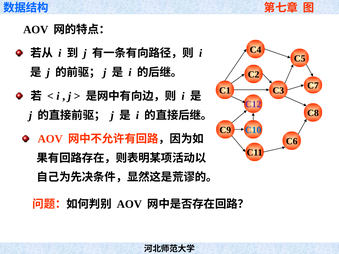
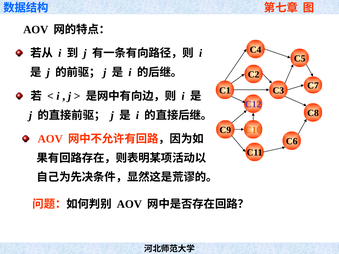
C10 colour: blue -> orange
